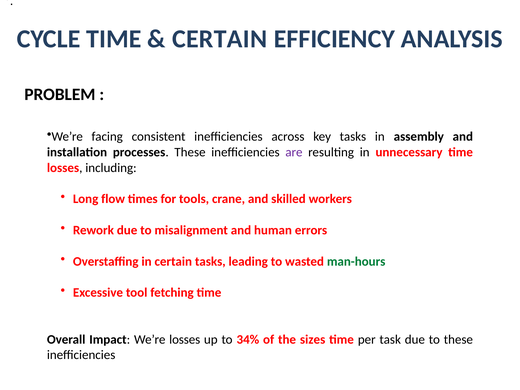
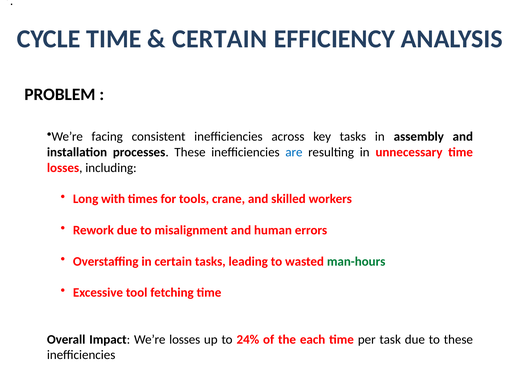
are colour: purple -> blue
flow: flow -> with
34%: 34% -> 24%
sizes: sizes -> each
